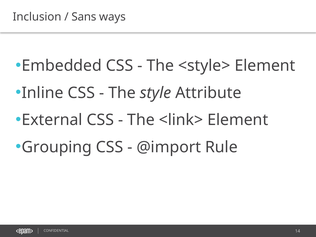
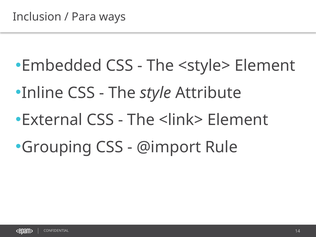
Sans: Sans -> Para
